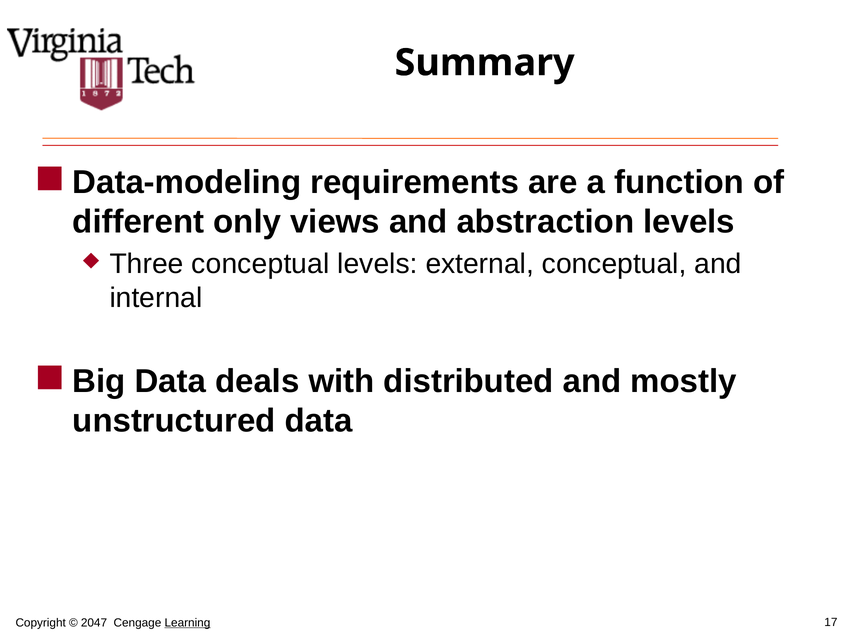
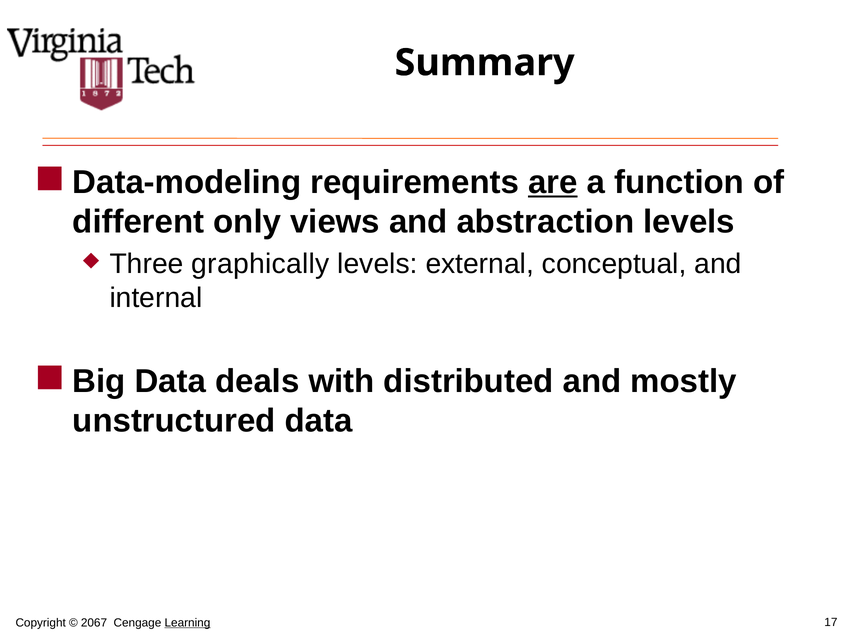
are underline: none -> present
Three conceptual: conceptual -> graphically
2047: 2047 -> 2067
